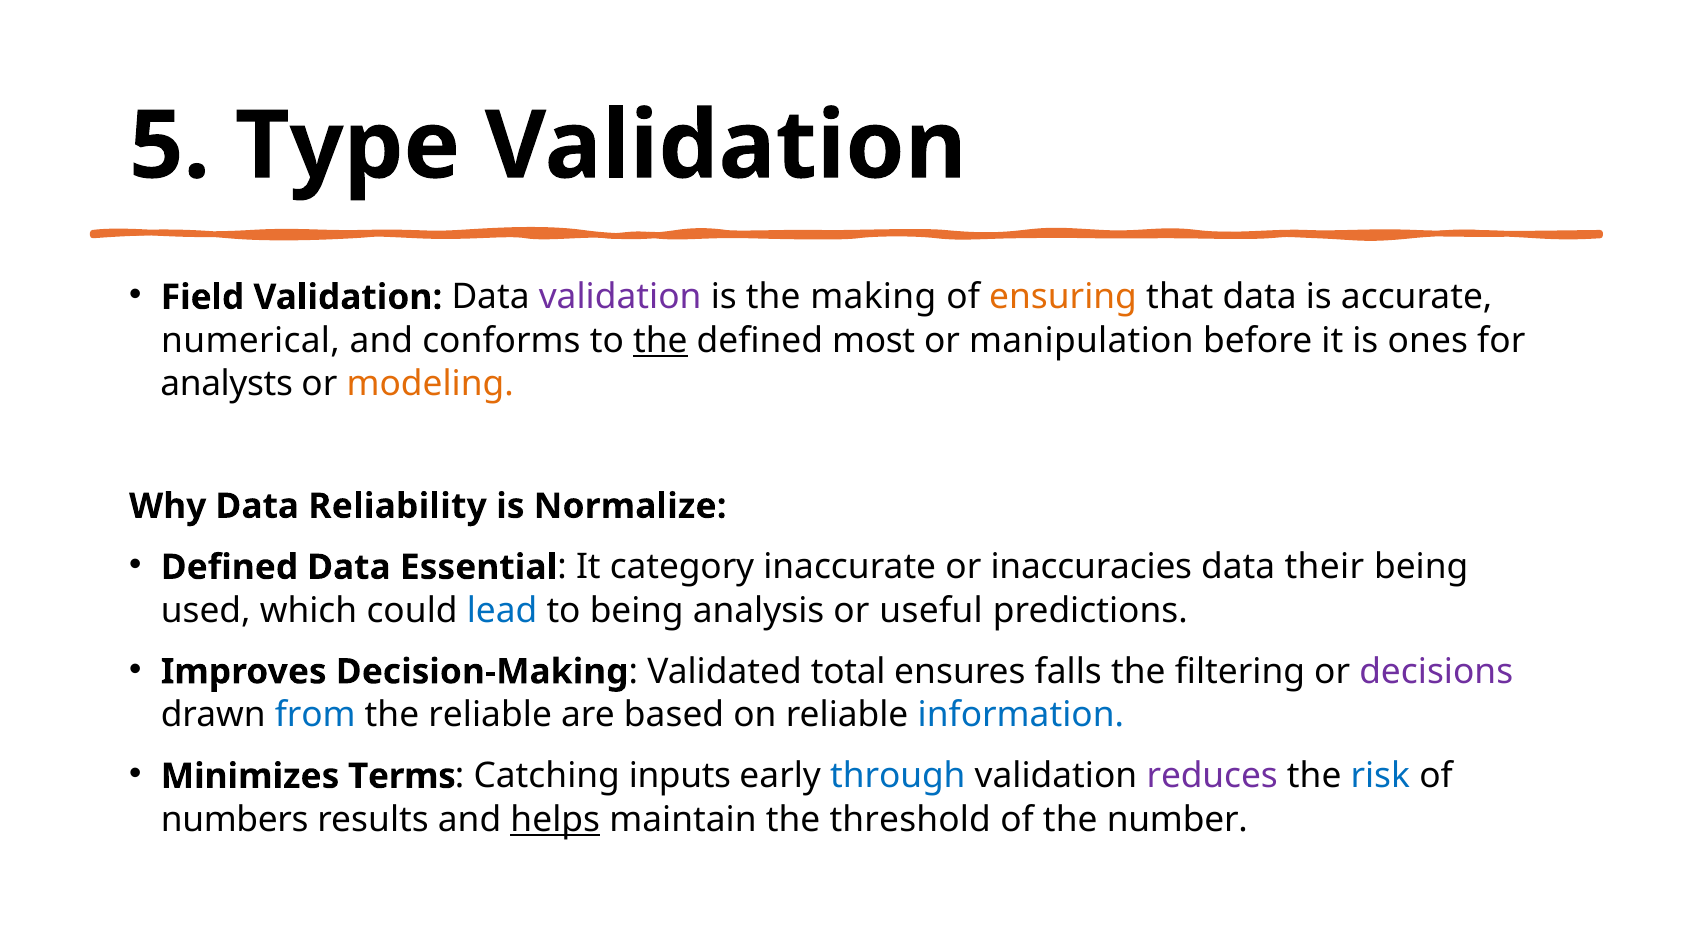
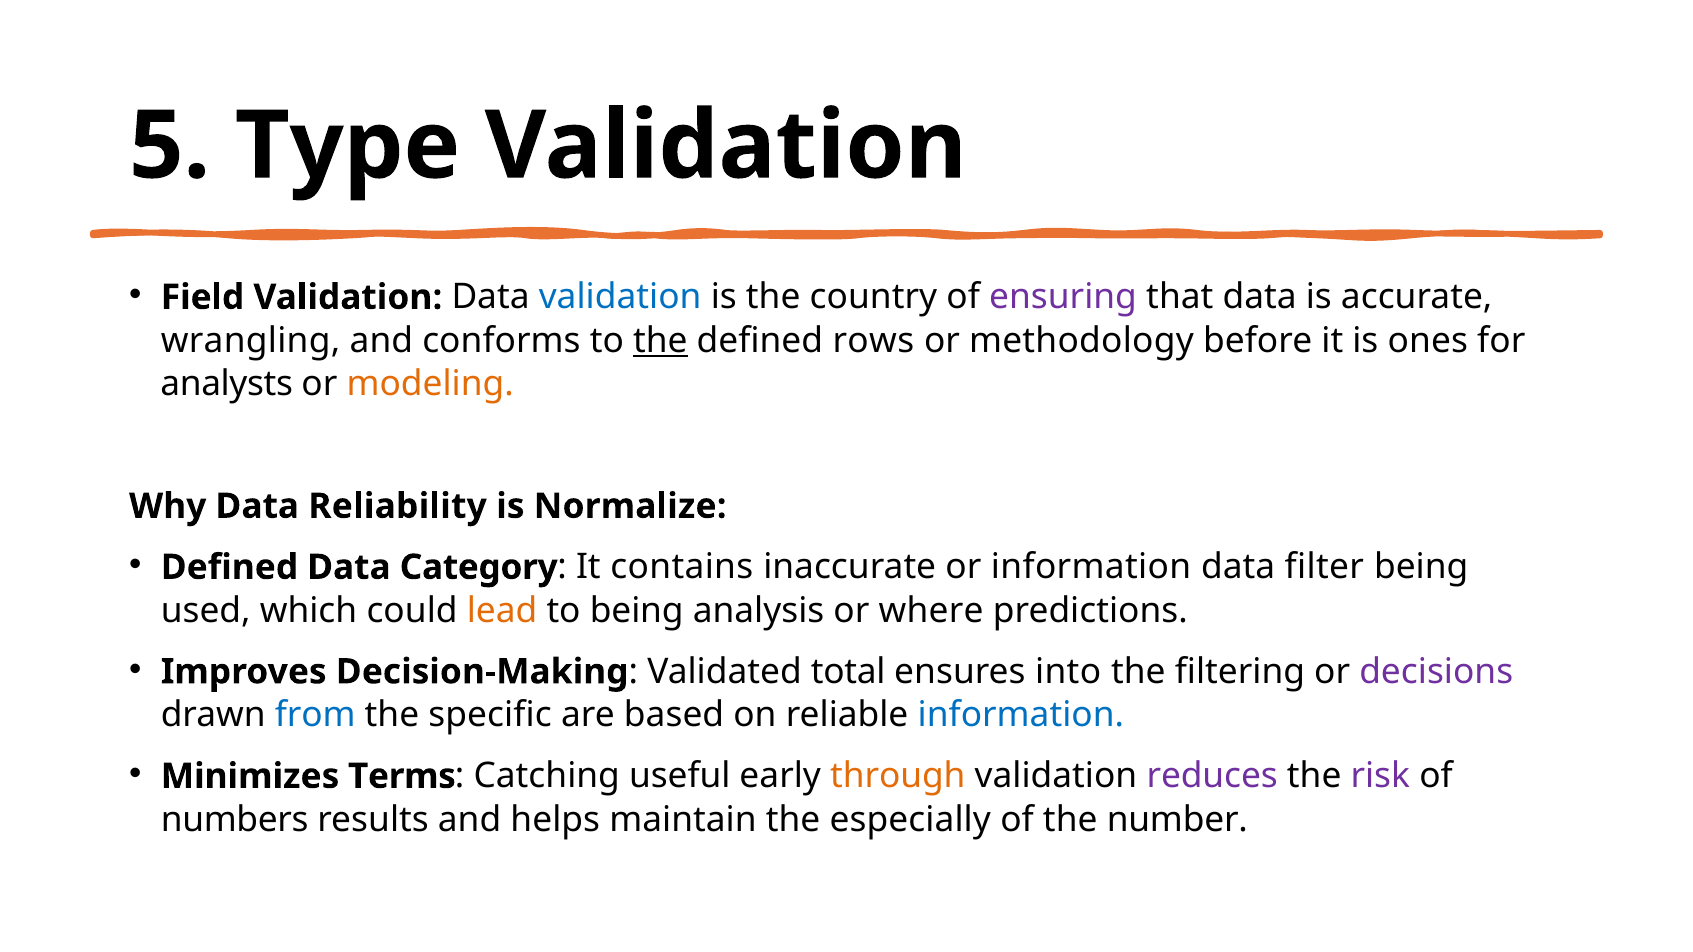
validation at (620, 297) colour: purple -> blue
making: making -> country
ensuring colour: orange -> purple
numerical: numerical -> wrangling
most: most -> rows
manipulation: manipulation -> methodology
Essential: Essential -> Category
category: category -> contains
or inaccuracies: inaccuracies -> information
their: their -> filter
lead colour: blue -> orange
useful: useful -> where
falls: falls -> into
the reliable: reliable -> specific
inputs: inputs -> useful
through colour: blue -> orange
risk colour: blue -> purple
helps underline: present -> none
threshold: threshold -> especially
